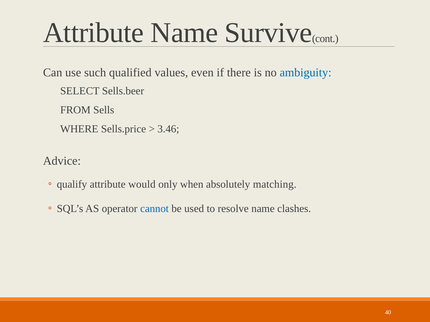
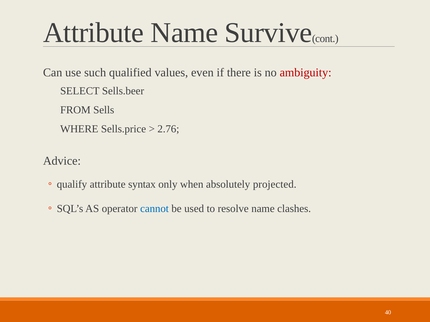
ambiguity colour: blue -> red
3.46: 3.46 -> 2.76
would: would -> syntax
matching: matching -> projected
